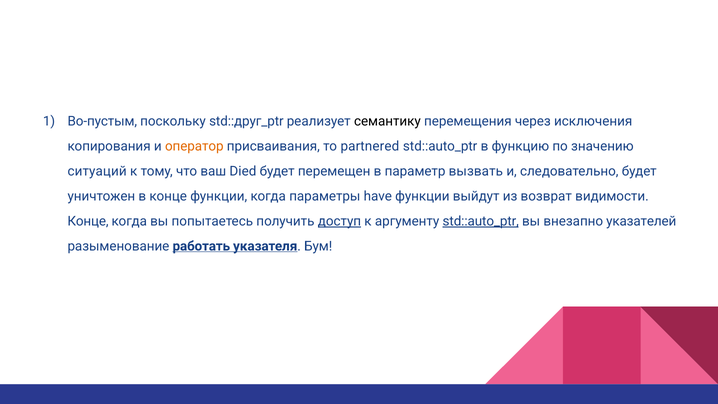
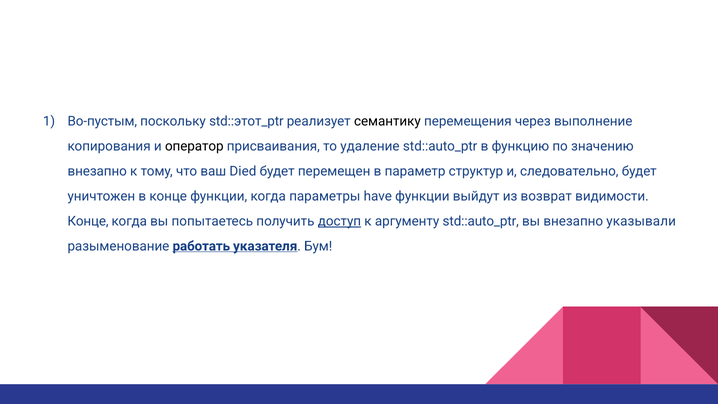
std::друг_ptr: std::друг_ptr -> std::этот_ptr
исключения: исключения -> выполнение
оператор colour: orange -> black
partnered: partnered -> удаление
ситуаций at (97, 171): ситуаций -> внезапно
вызвать: вызвать -> структур
std::auto_ptr at (481, 221) underline: present -> none
указателей: указателей -> указывали
